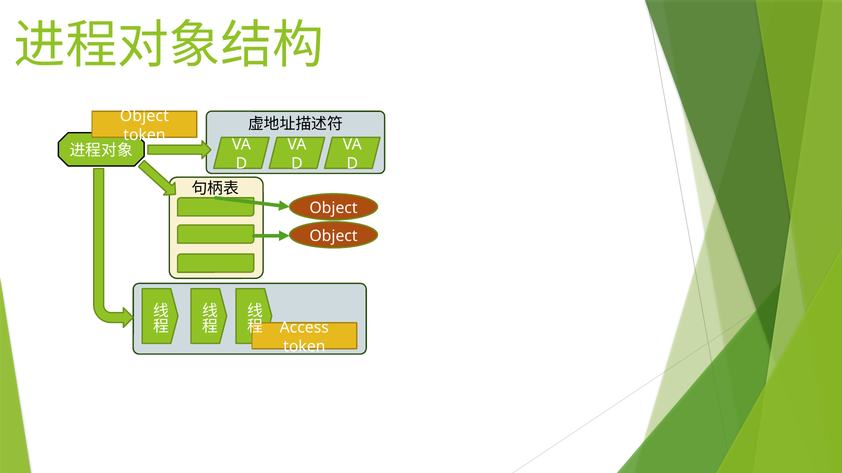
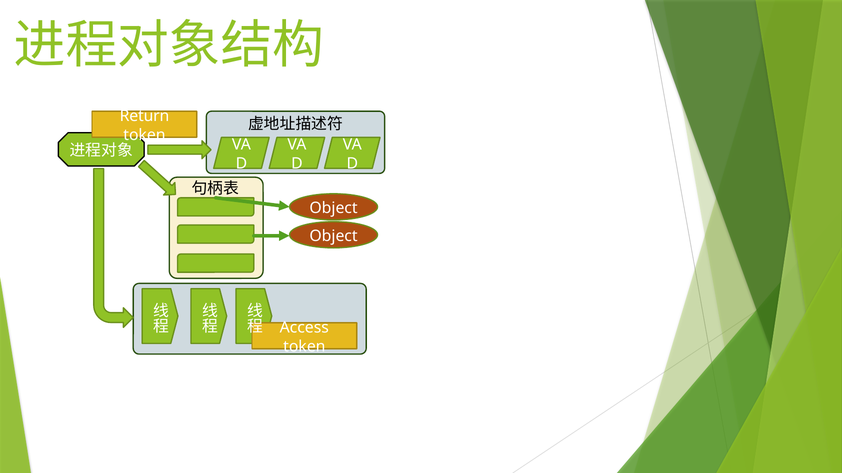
Object at (144, 116): Object -> Return
